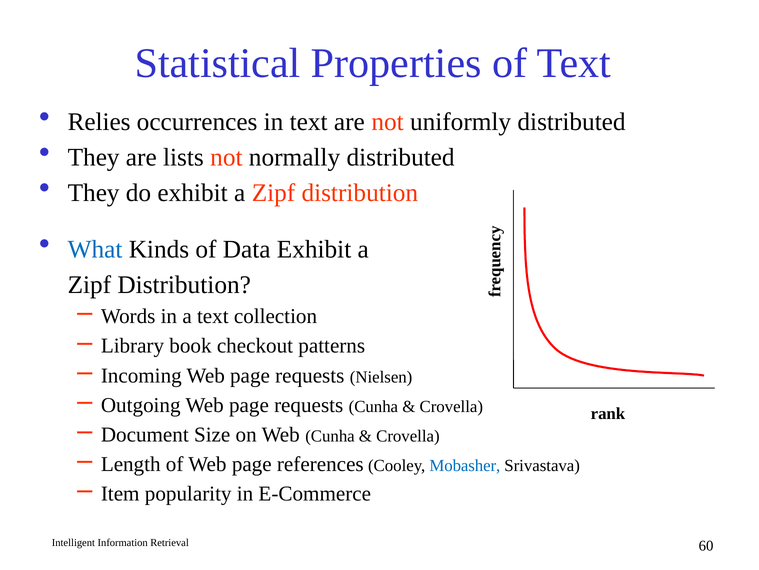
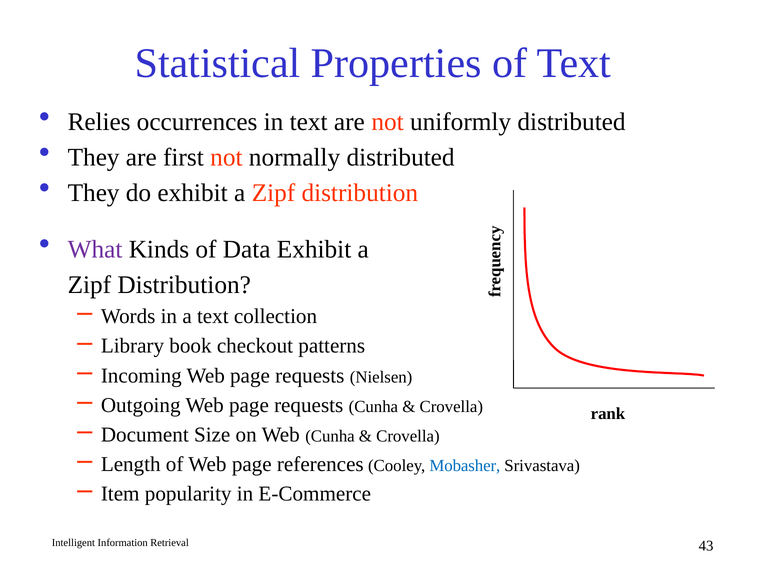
lists: lists -> first
What colour: blue -> purple
60: 60 -> 43
